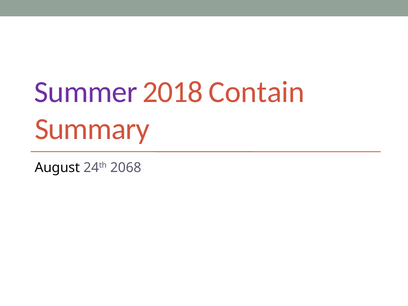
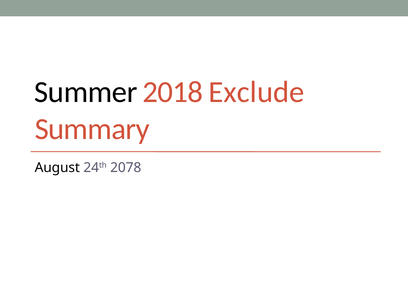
Summer colour: purple -> black
Contain: Contain -> Exclude
2068: 2068 -> 2078
